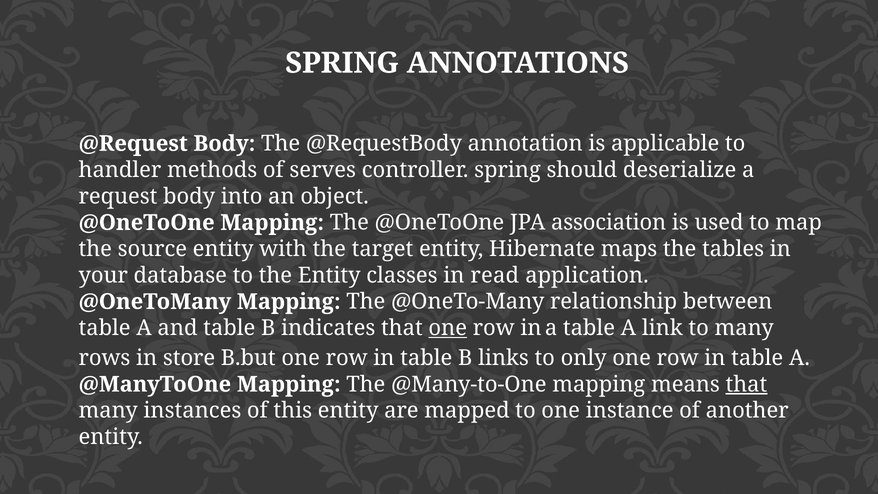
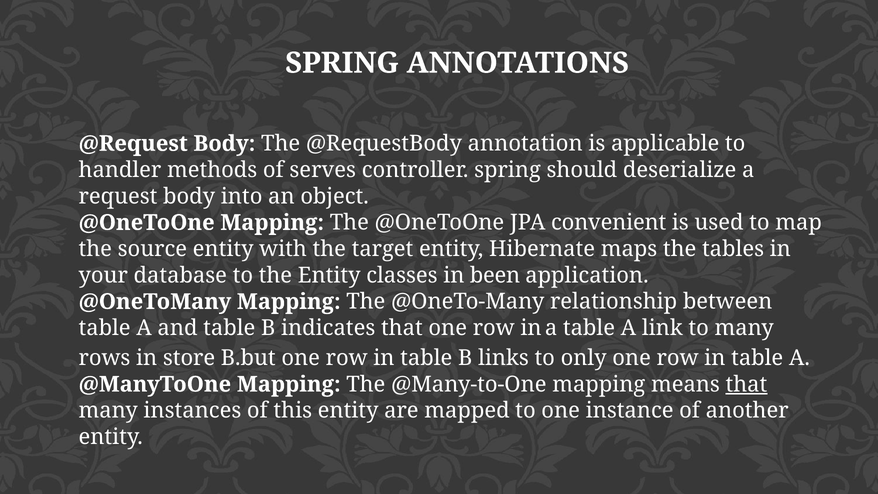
association: association -> convenient
read: read -> been
one at (448, 328) underline: present -> none
